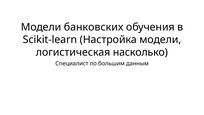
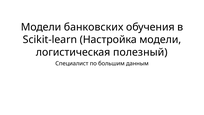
насколько: насколько -> полезный
